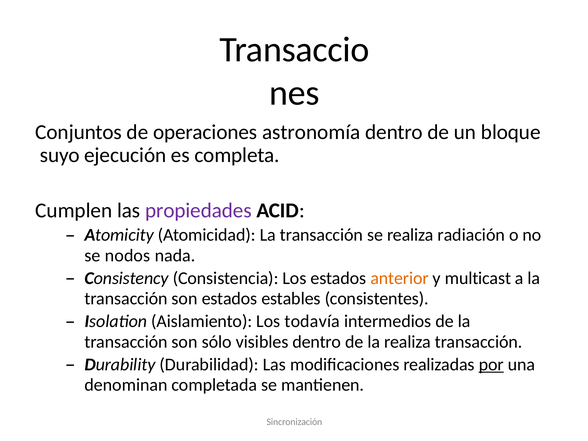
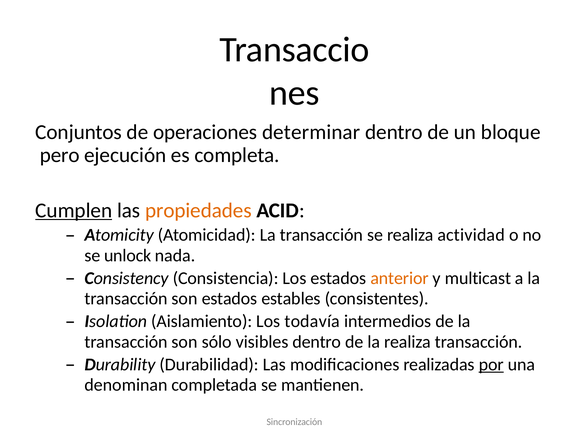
astronomía: astronomía -> determinar
suyo: suyo -> pero
Cumplen underline: none -> present
propiedades colour: purple -> orange
radiación: radiación -> actividad
nodos: nodos -> unlock
